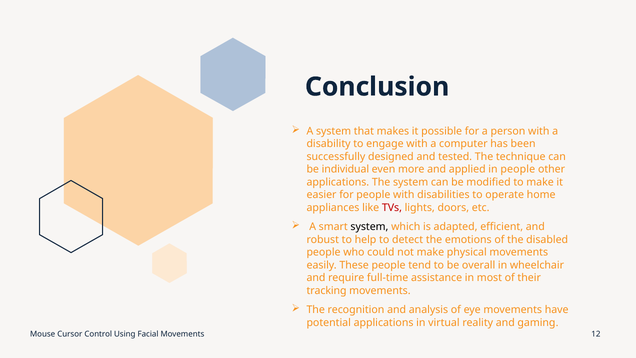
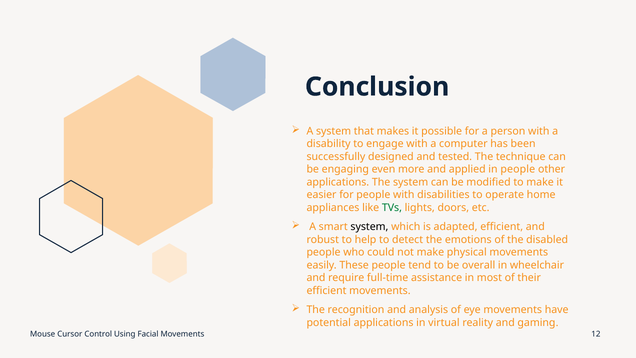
individual: individual -> engaging
TVs colour: red -> green
tracking at (327, 290): tracking -> efficient
